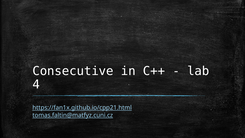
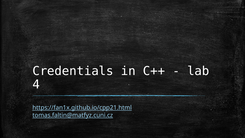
Consecutive: Consecutive -> Credentials
